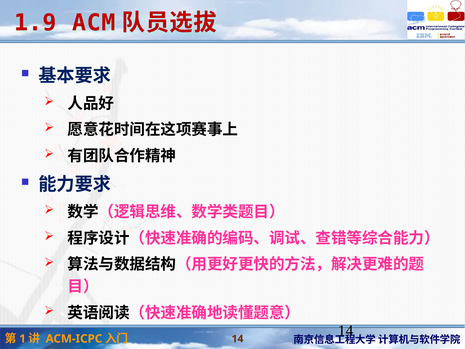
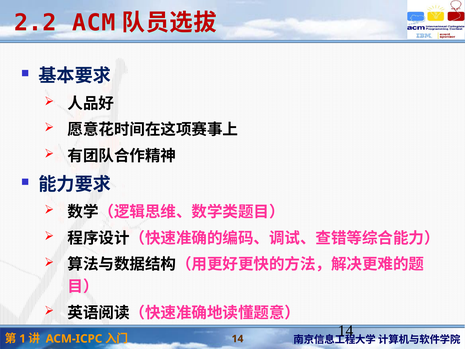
1.9: 1.9 -> 2.2
